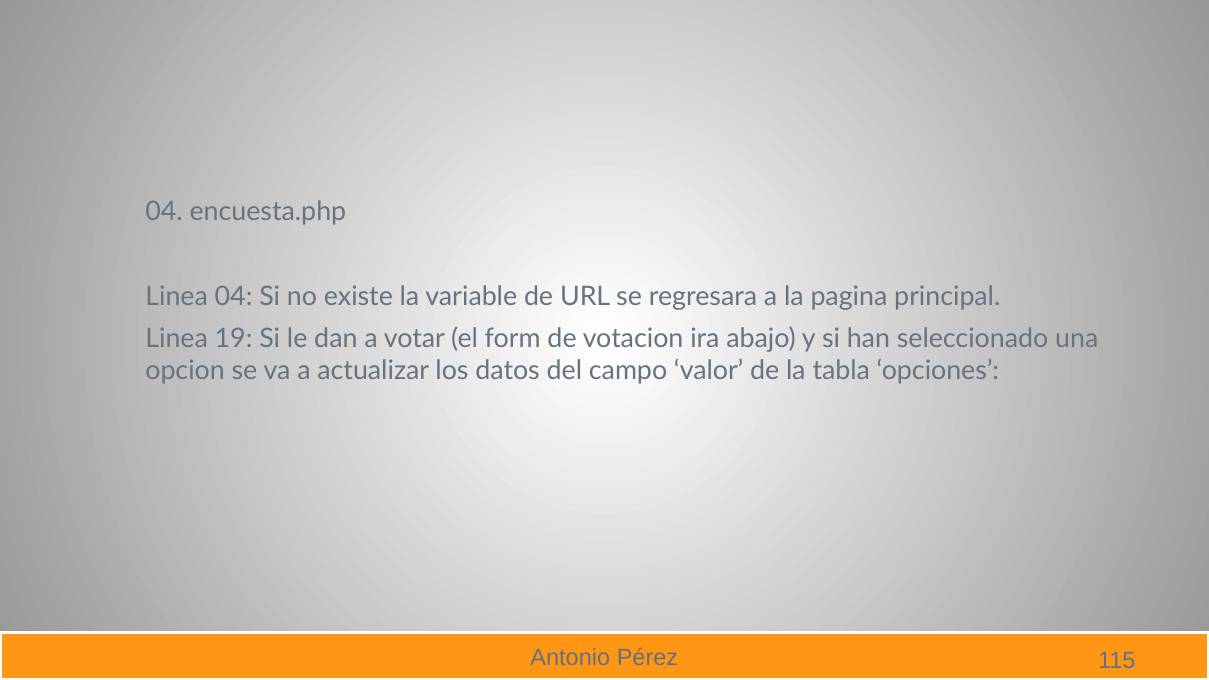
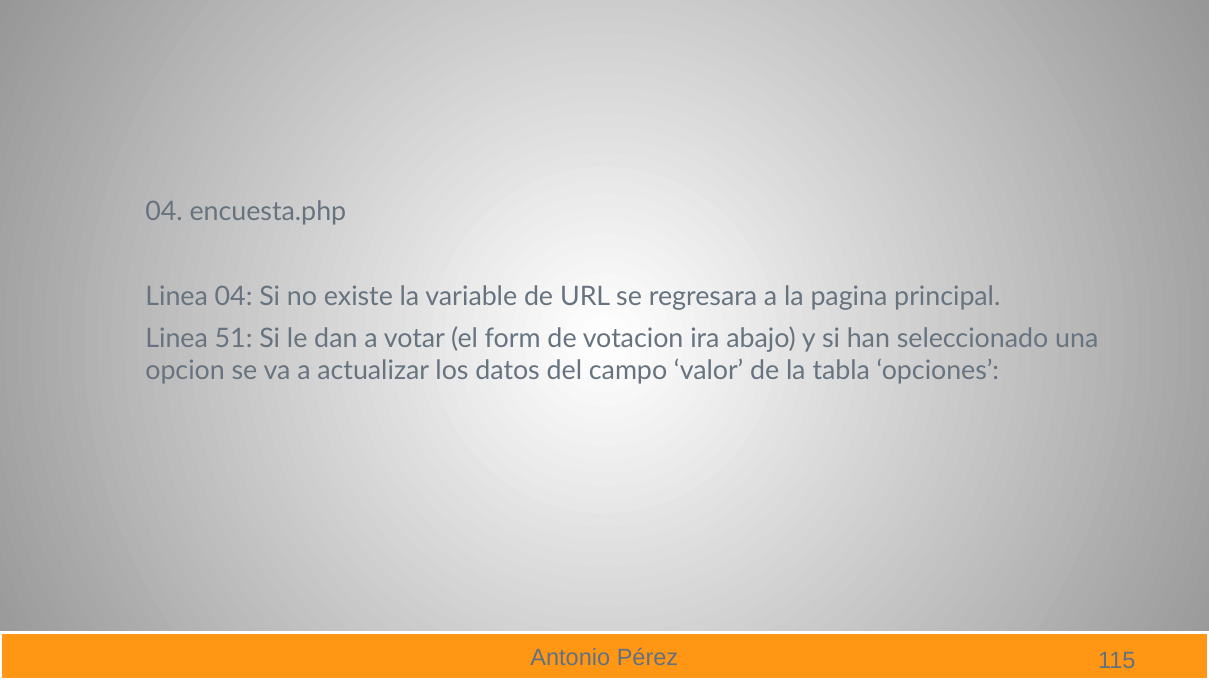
19: 19 -> 51
